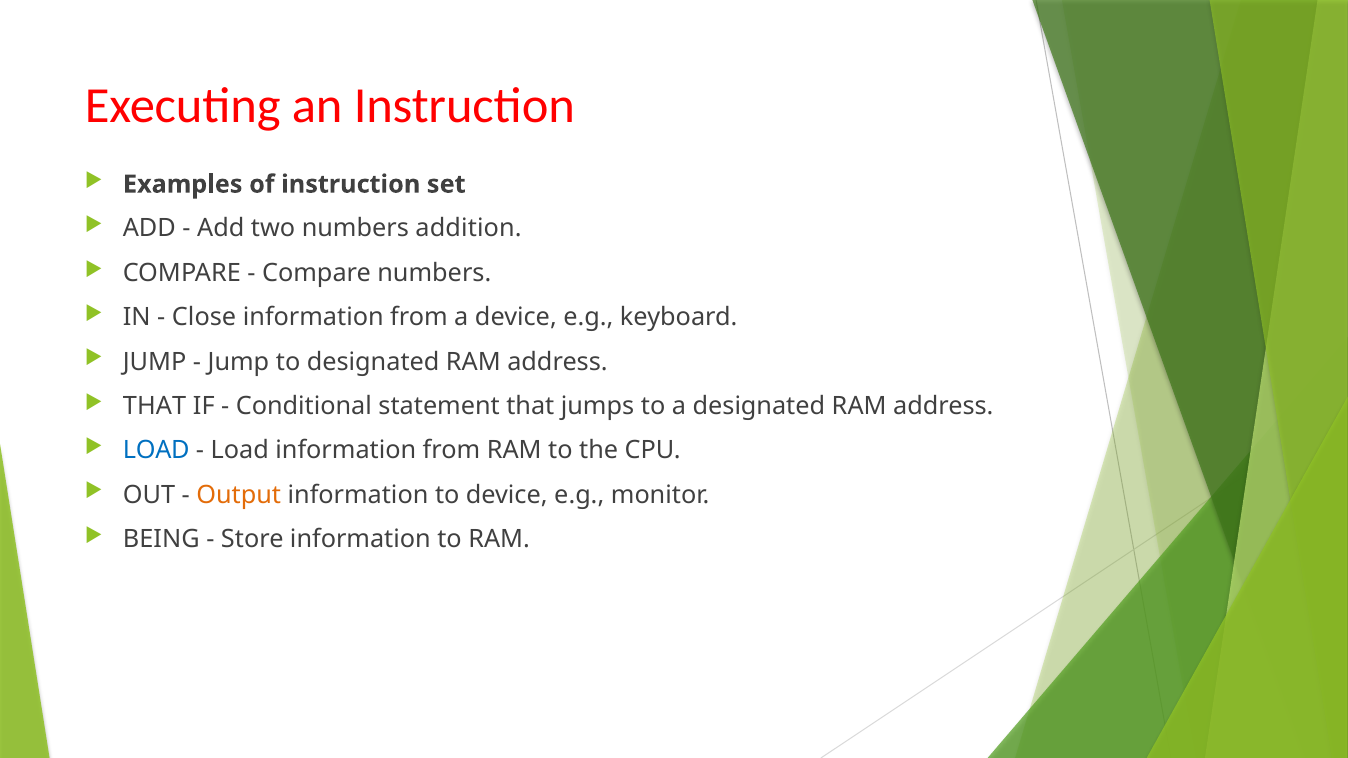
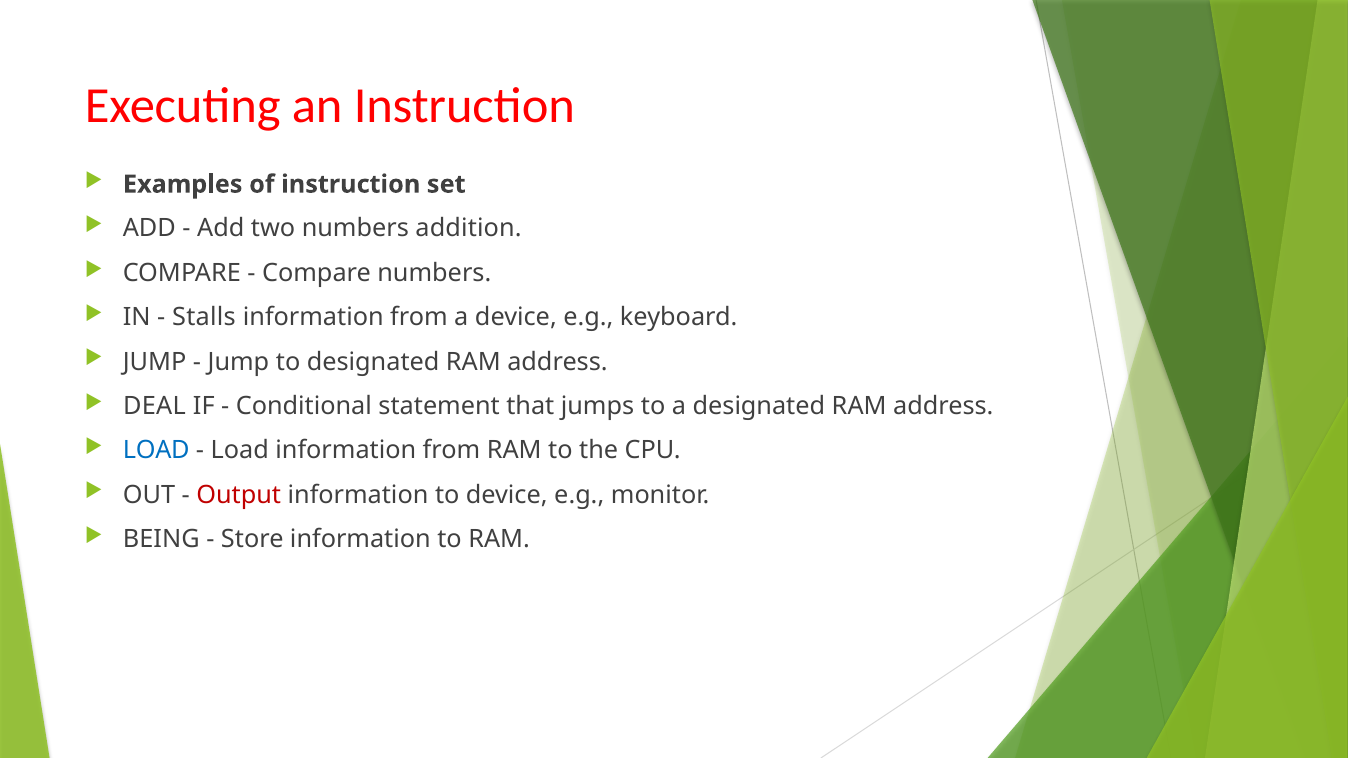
Close: Close -> Stalls
THAT at (155, 406): THAT -> DEAL
Output colour: orange -> red
